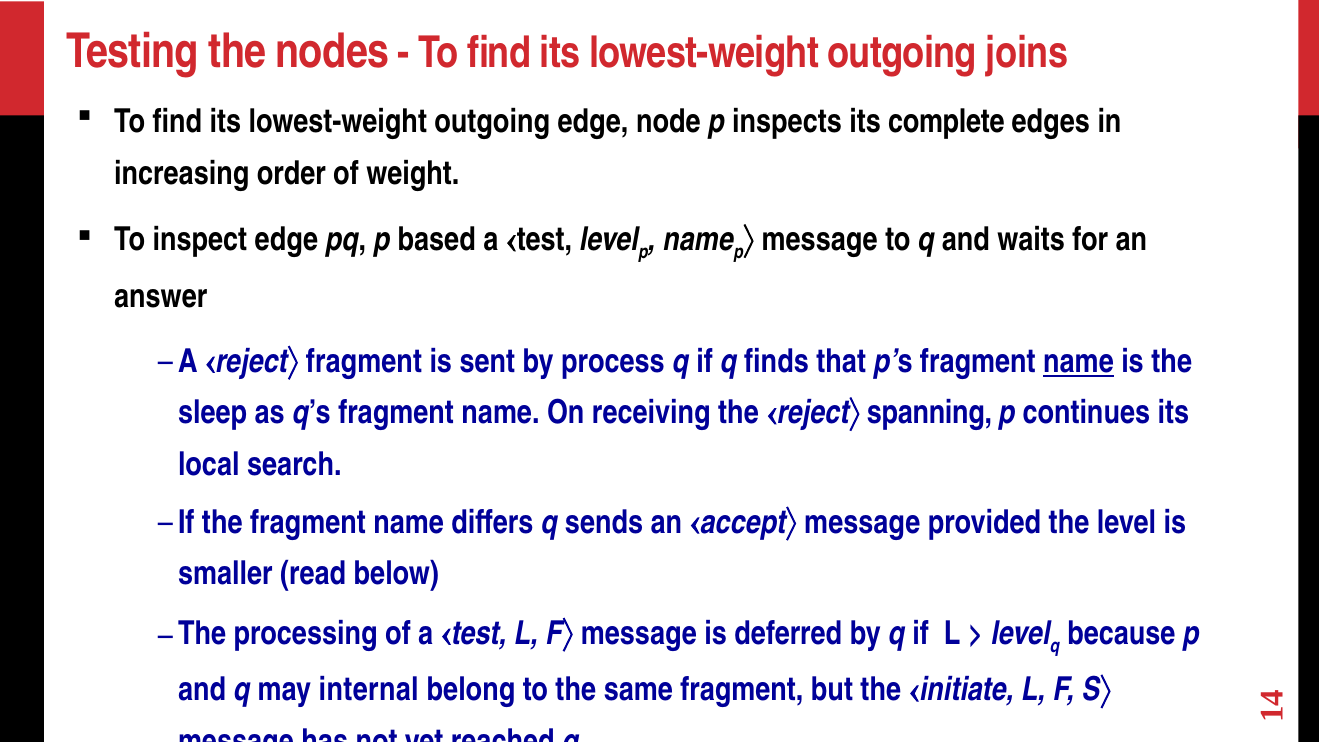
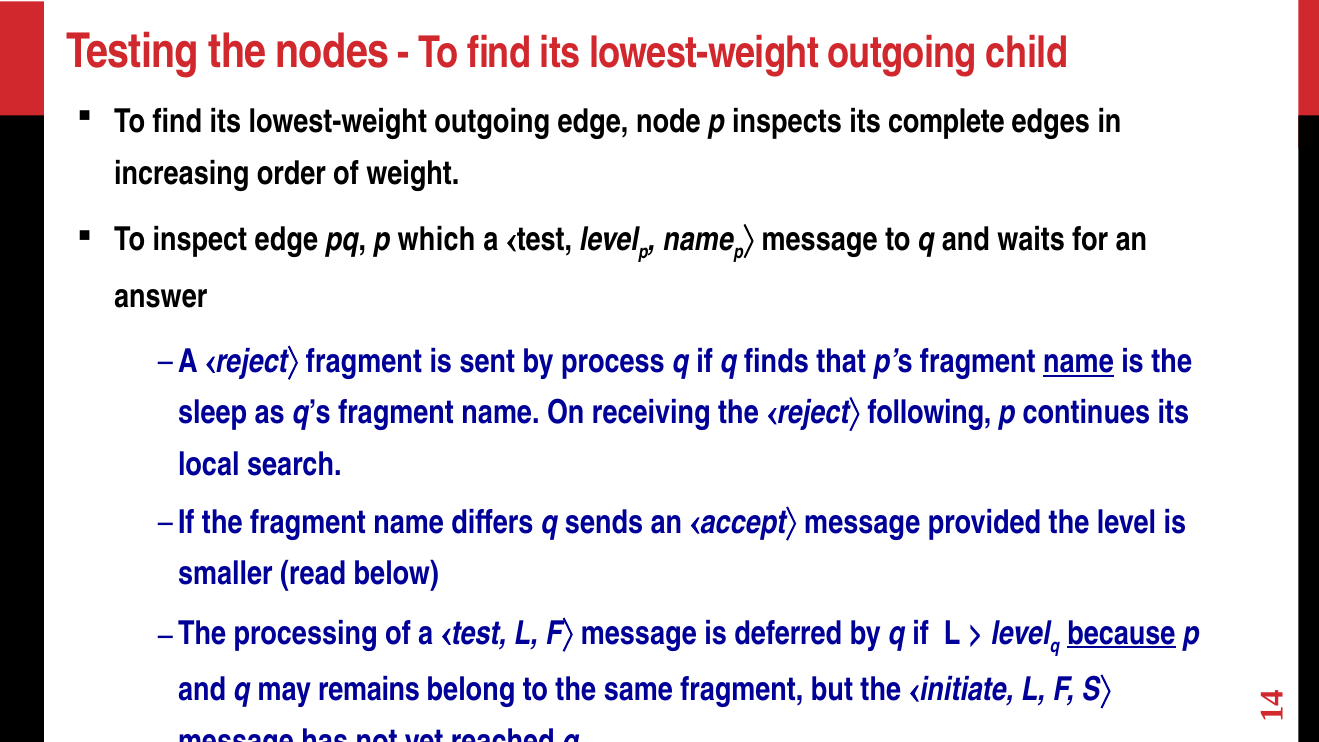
joins: joins -> child
based: based -> which
spanning: spanning -> following
because underline: none -> present
internal: internal -> remains
